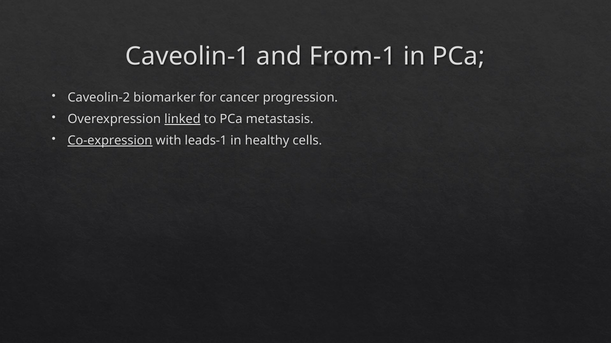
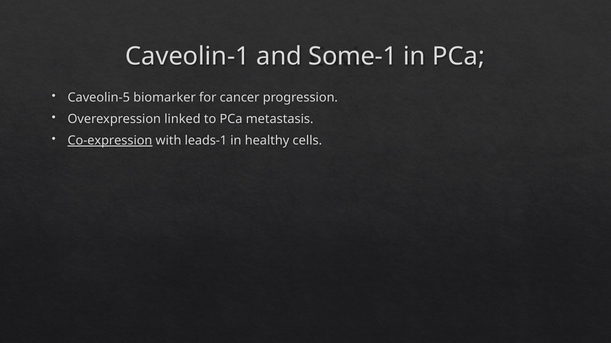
From-1: From-1 -> Some-1
Caveolin-2: Caveolin-2 -> Caveolin-5
linked underline: present -> none
